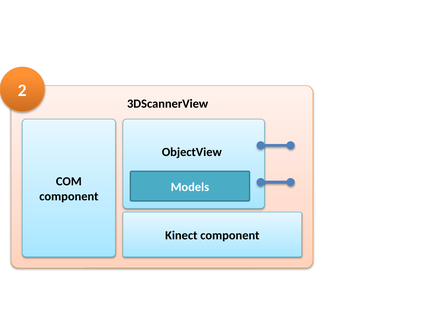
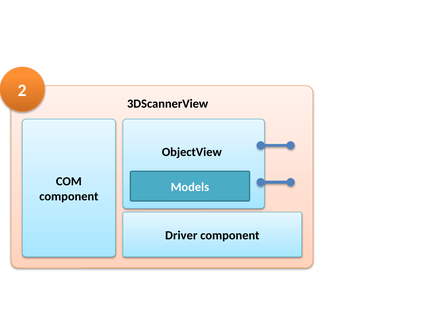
Kinect: Kinect -> Driver
